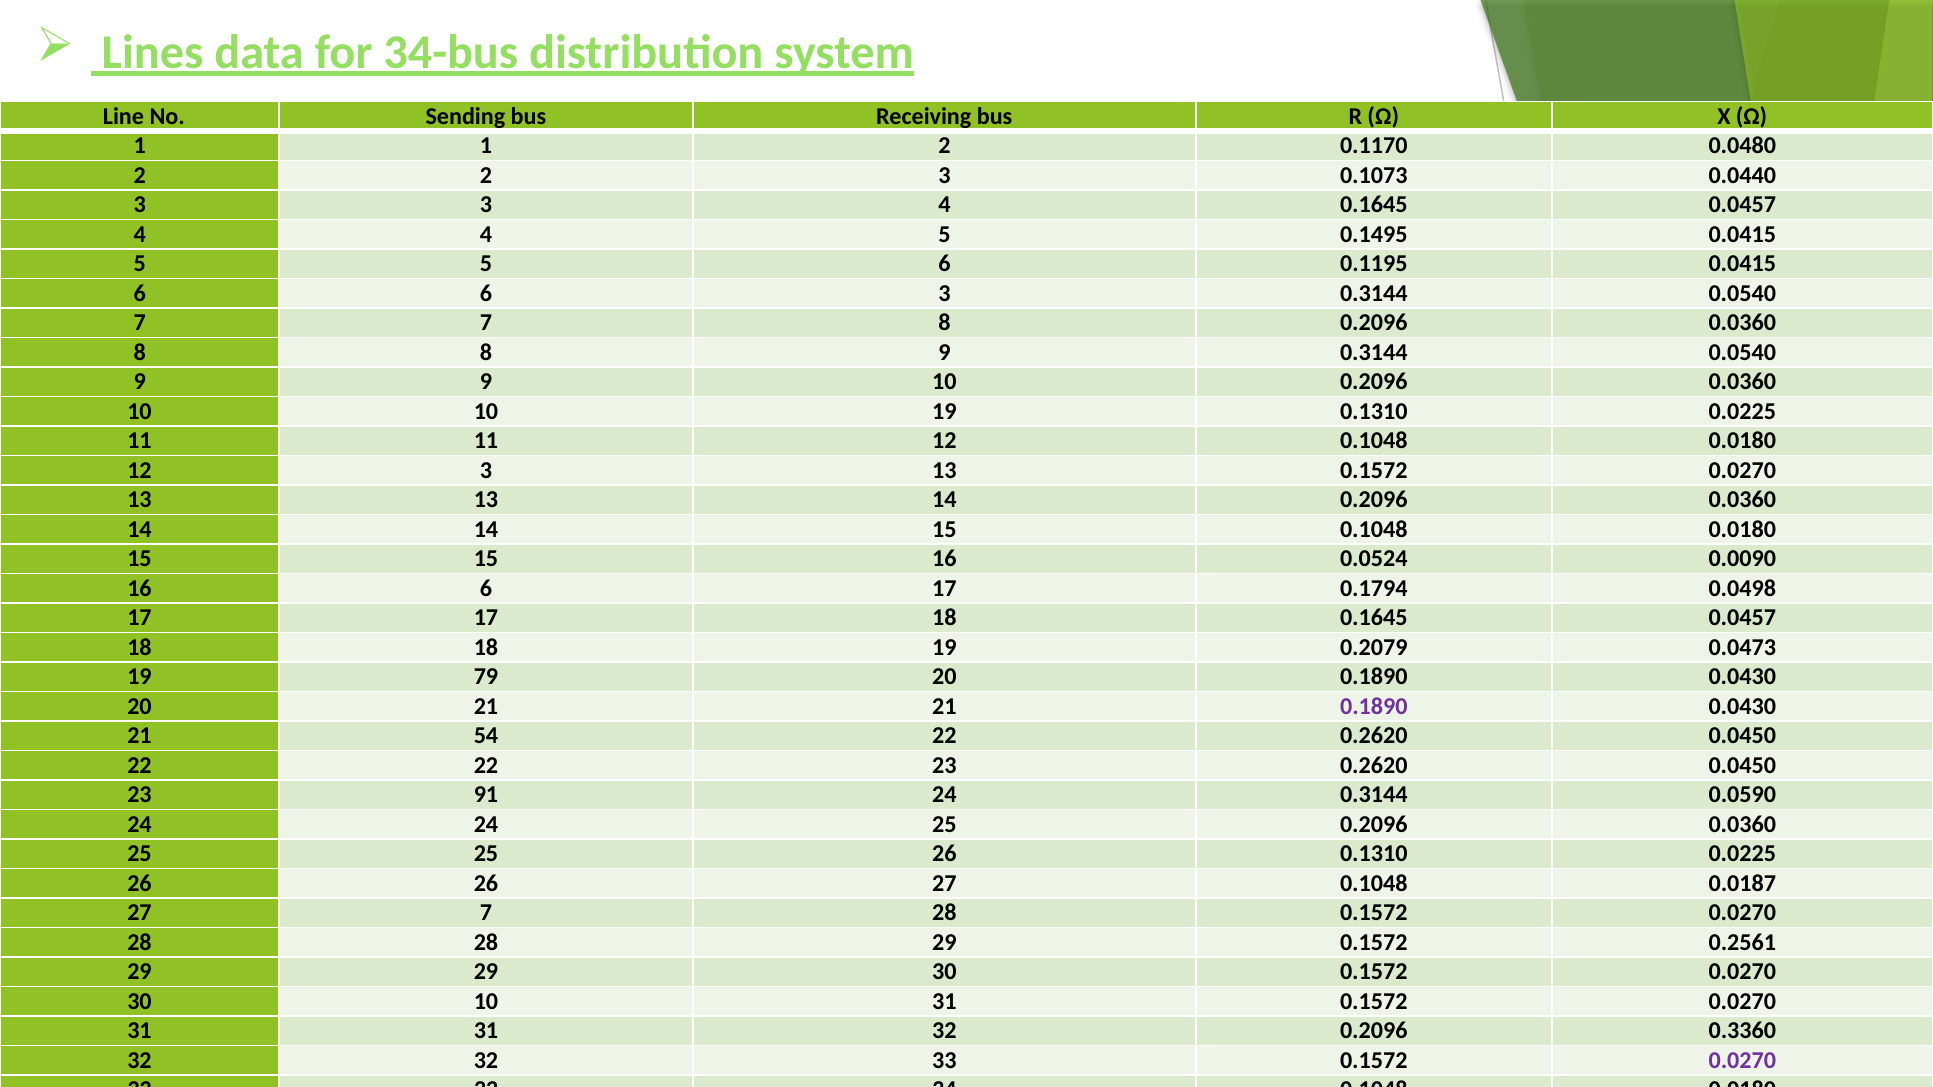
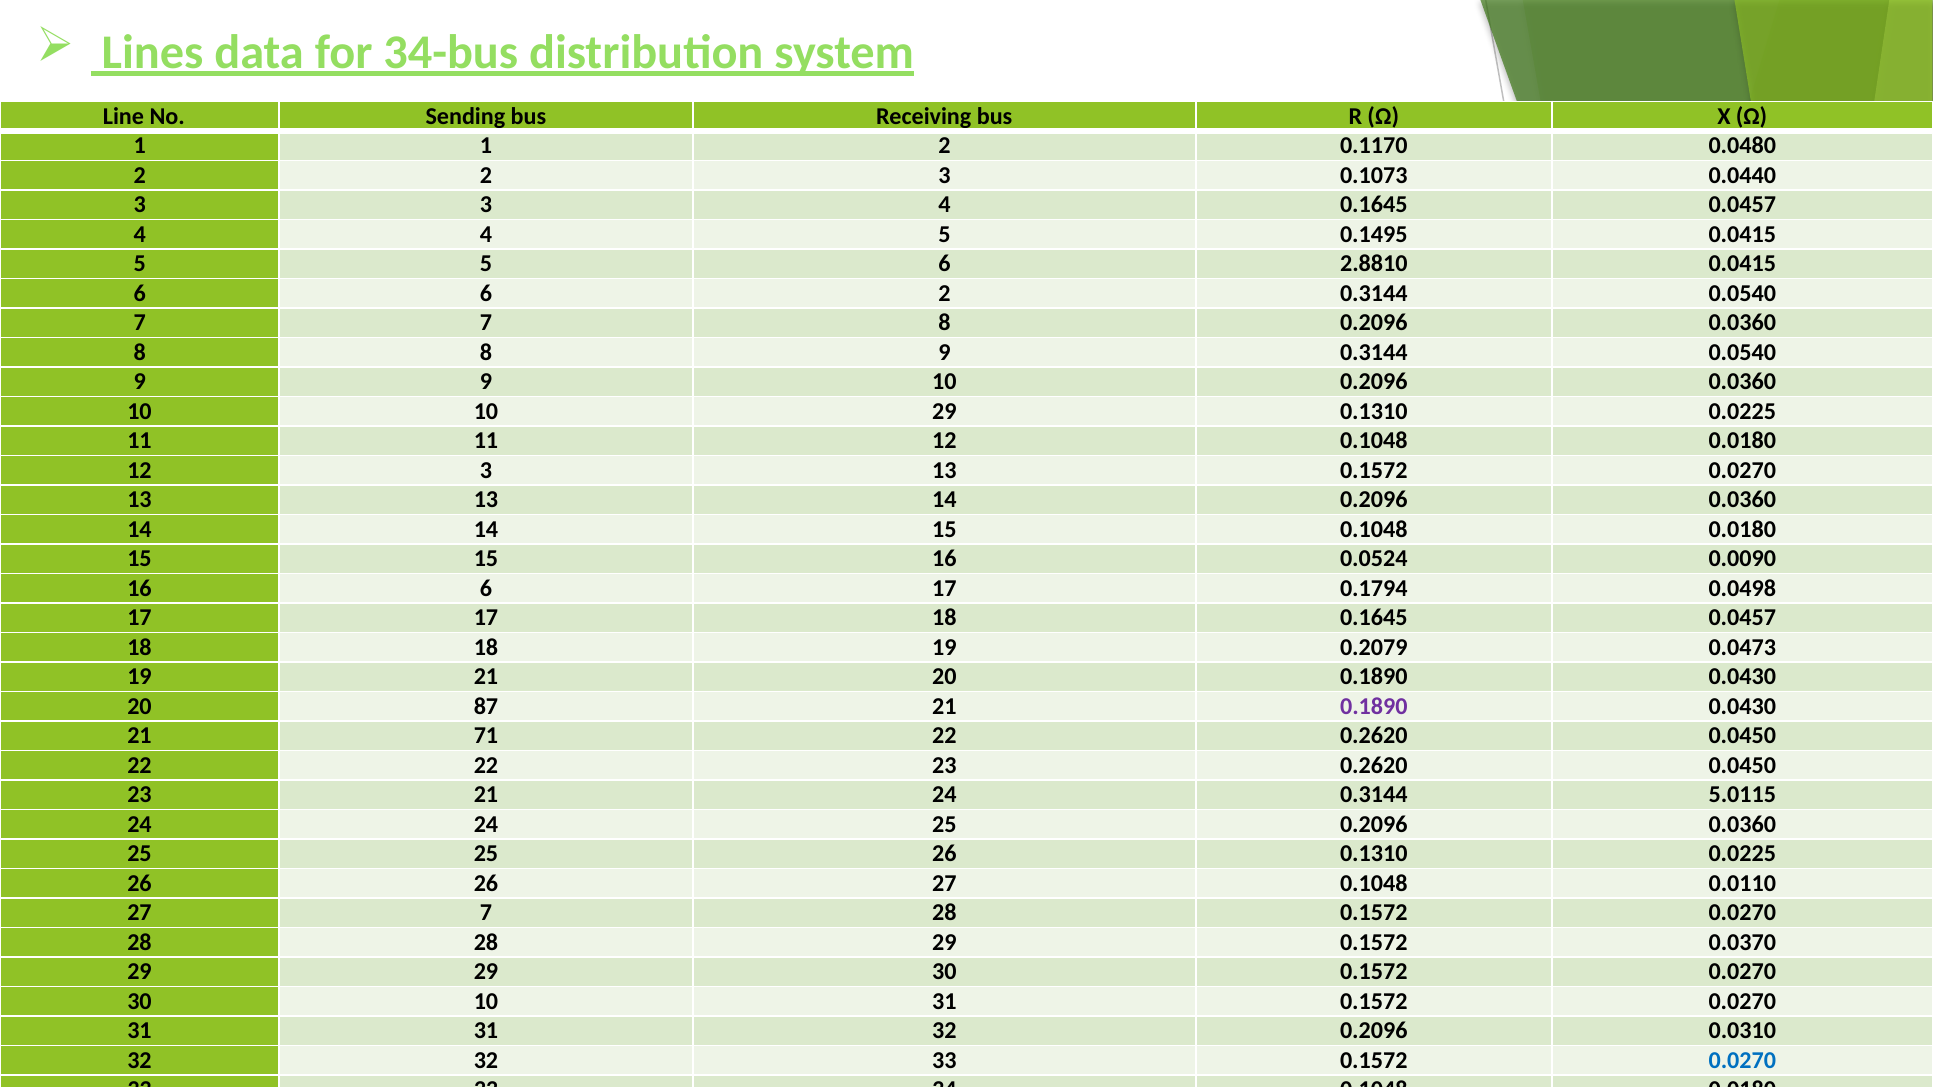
0.1195: 0.1195 -> 2.8810
6 3: 3 -> 2
10 19: 19 -> 29
19 79: 79 -> 21
20 21: 21 -> 87
54: 54 -> 71
23 91: 91 -> 21
0.0590: 0.0590 -> 5.0115
0.0187: 0.0187 -> 0.0110
0.2561: 0.2561 -> 0.0370
0.3360: 0.3360 -> 0.0310
0.0270 at (1742, 1061) colour: purple -> blue
